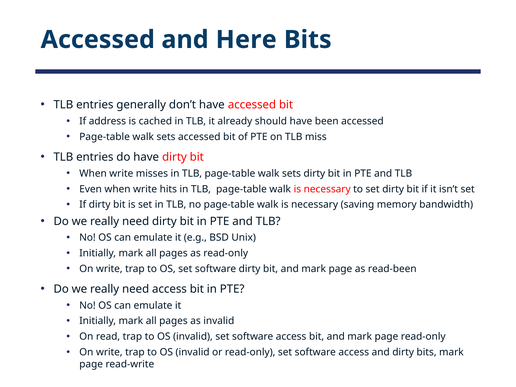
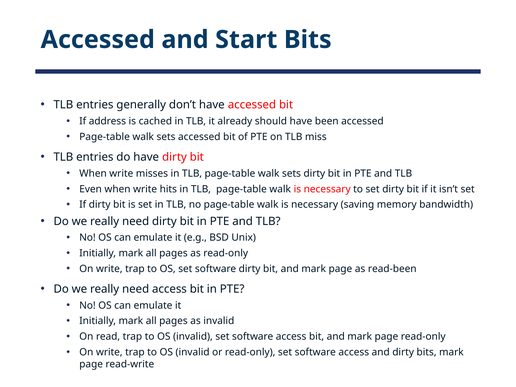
Here: Here -> Start
